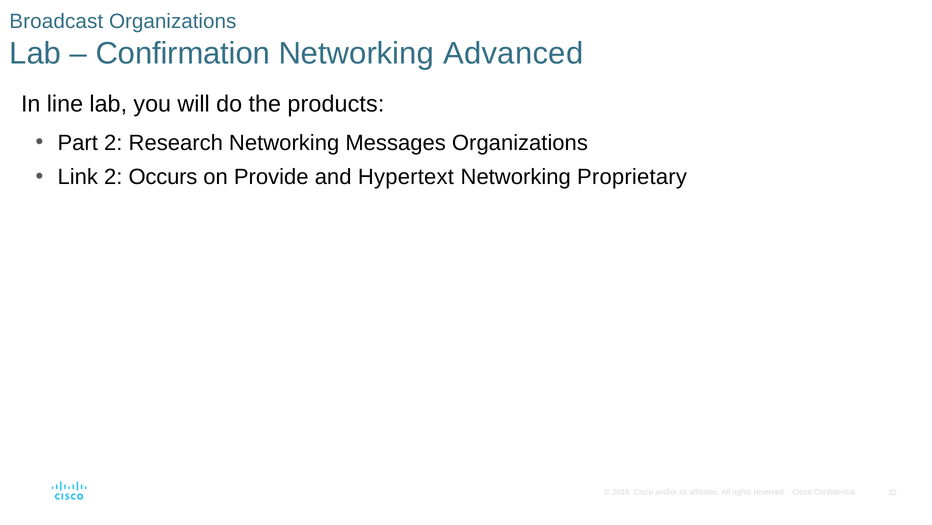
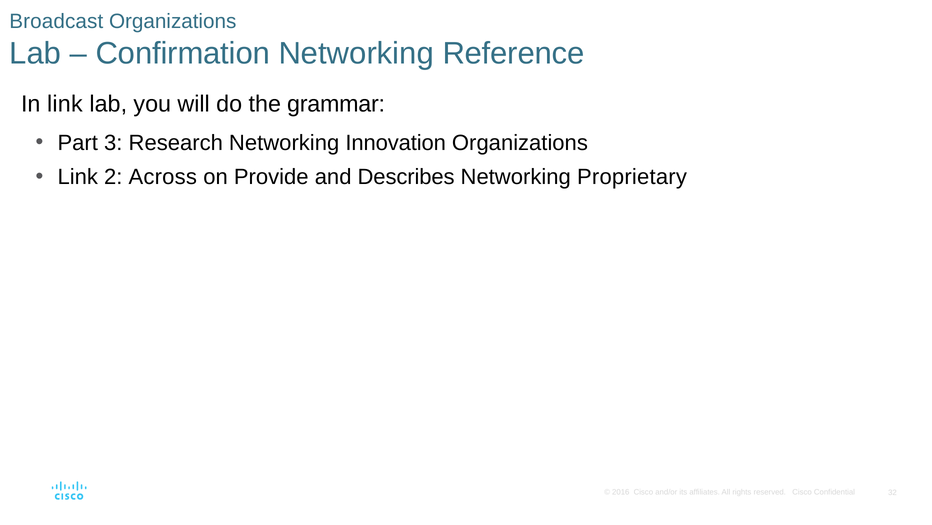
Advanced: Advanced -> Reference
In line: line -> link
products: products -> grammar
Part 2: 2 -> 3
Messages: Messages -> Innovation
Occurs: Occurs -> Across
Hypertext: Hypertext -> Describes
